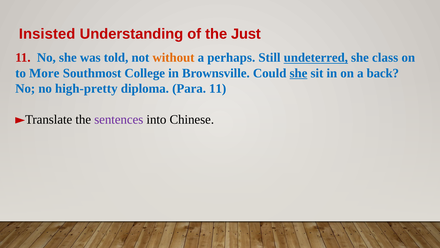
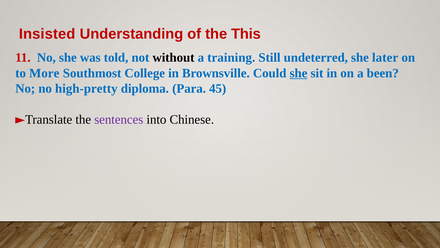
Just: Just -> This
without colour: orange -> black
perhaps: perhaps -> training
undeterred underline: present -> none
class: class -> later
back: back -> been
Para 11: 11 -> 45
